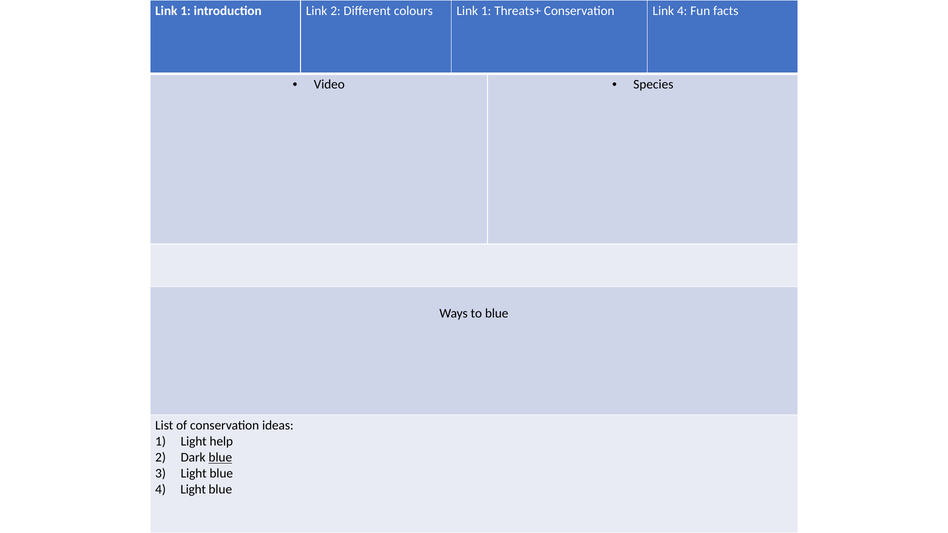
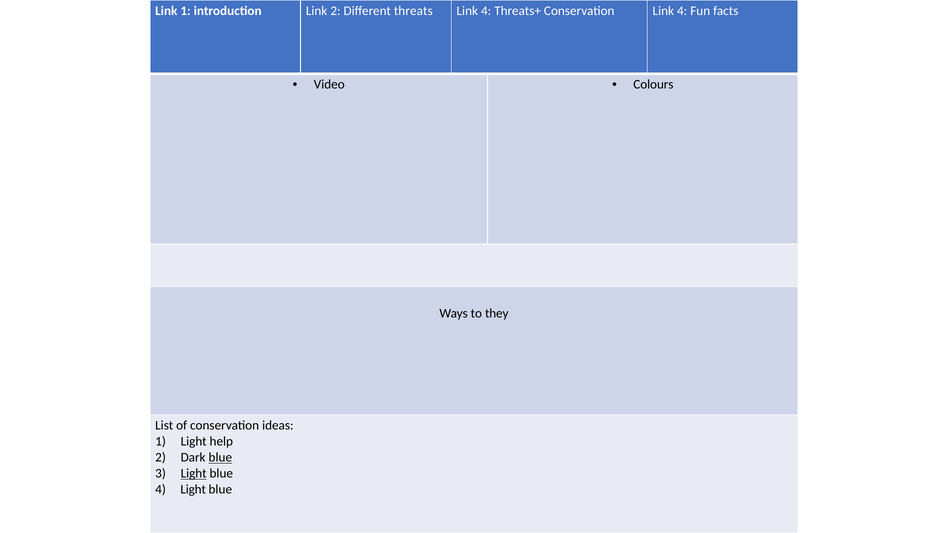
colours: colours -> threats
1 at (486, 11): 1 -> 4
Species: Species -> Colours
to blue: blue -> they
Light at (194, 474) underline: none -> present
